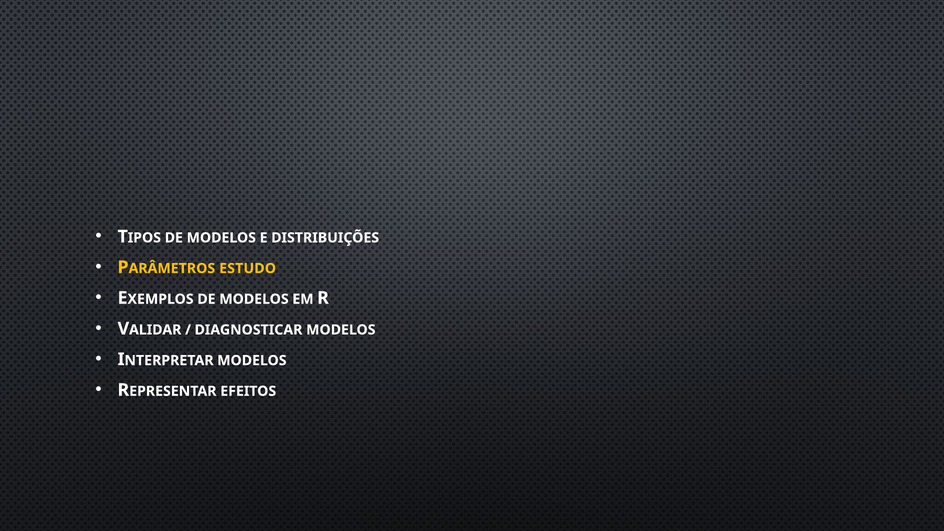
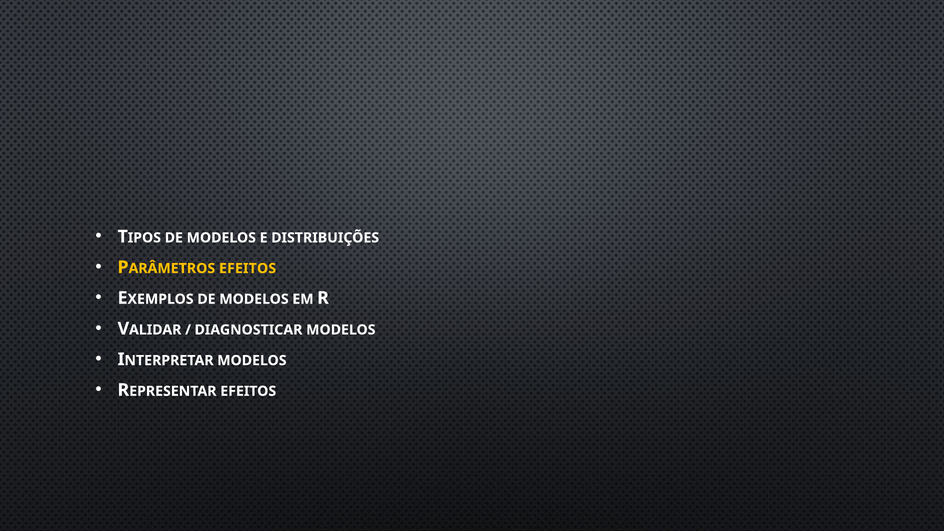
PARÂMETROS ESTUDO: ESTUDO -> EFEITOS
